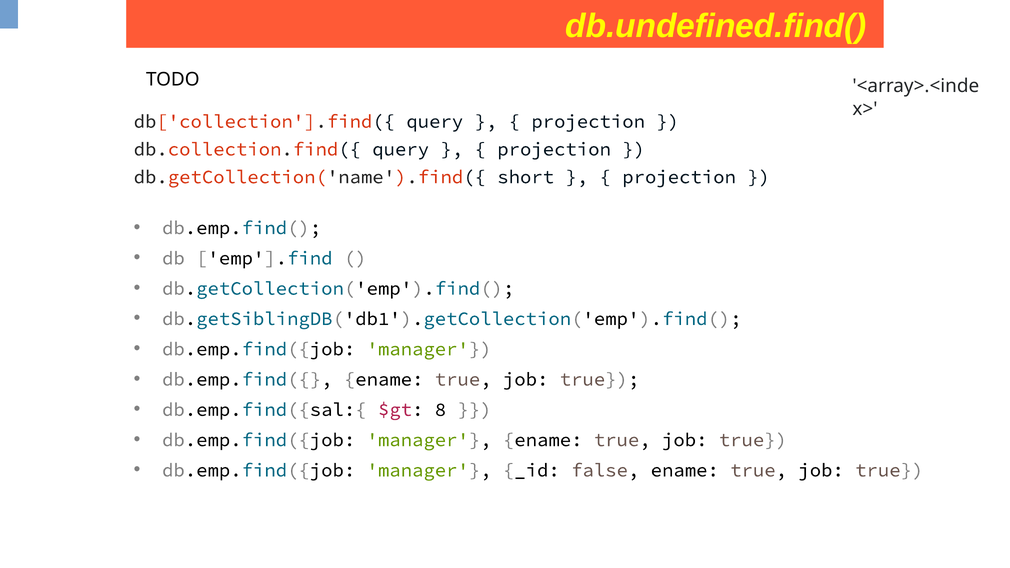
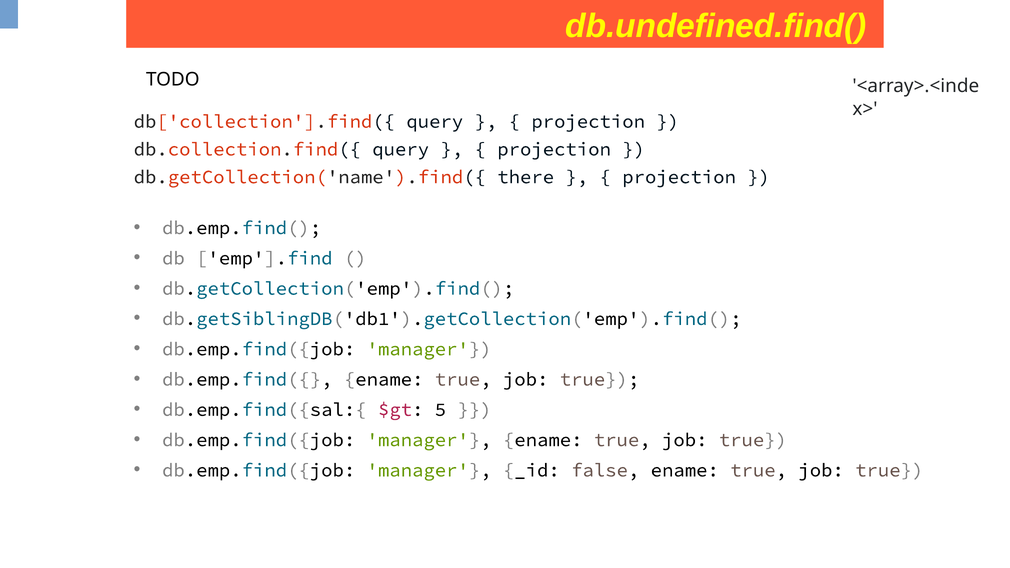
short: short -> there
8: 8 -> 5
